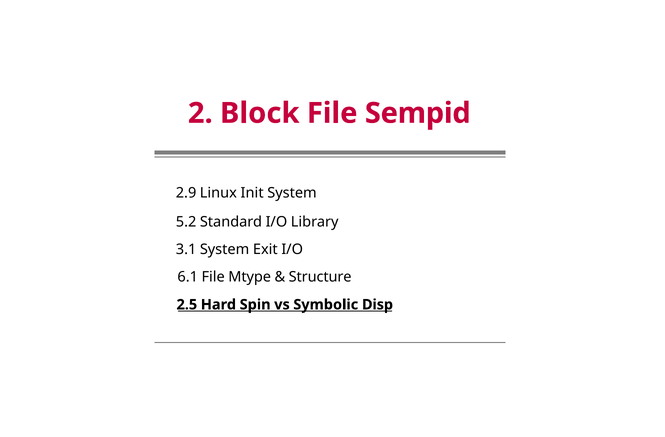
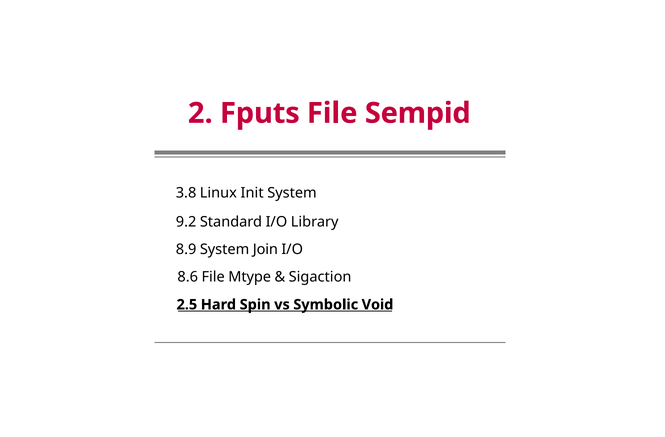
Block: Block -> Fputs
2.9: 2.9 -> 3.8
5.2: 5.2 -> 9.2
3.1: 3.1 -> 8.9
Exit: Exit -> Join
6.1: 6.1 -> 8.6
Structure: Structure -> Sigaction
Disp: Disp -> Void
